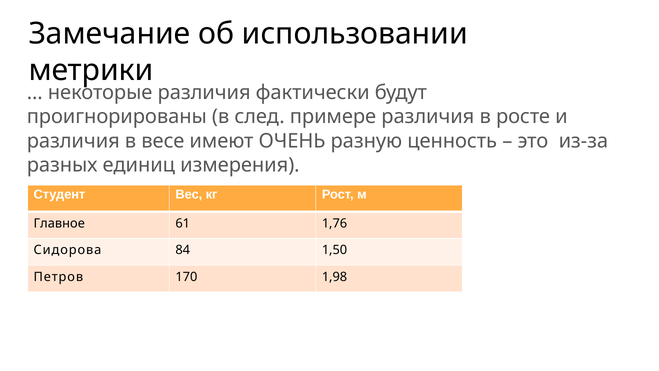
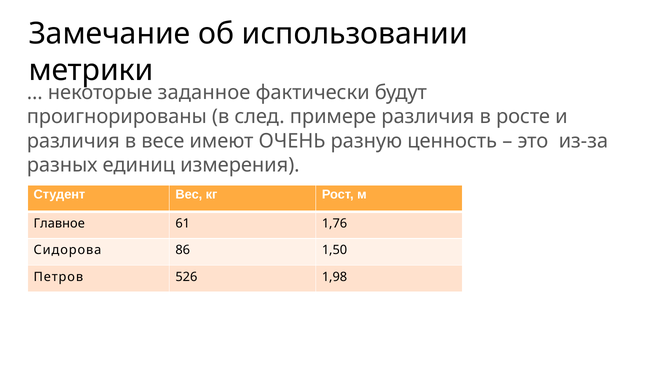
некоторые различия: различия -> заданное
84: 84 -> 86
170: 170 -> 526
